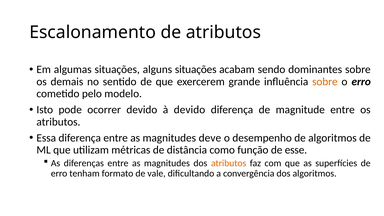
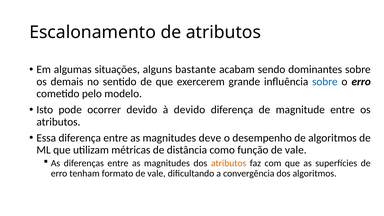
alguns situações: situações -> bastante
sobre at (325, 82) colour: orange -> blue
função de esse: esse -> vale
